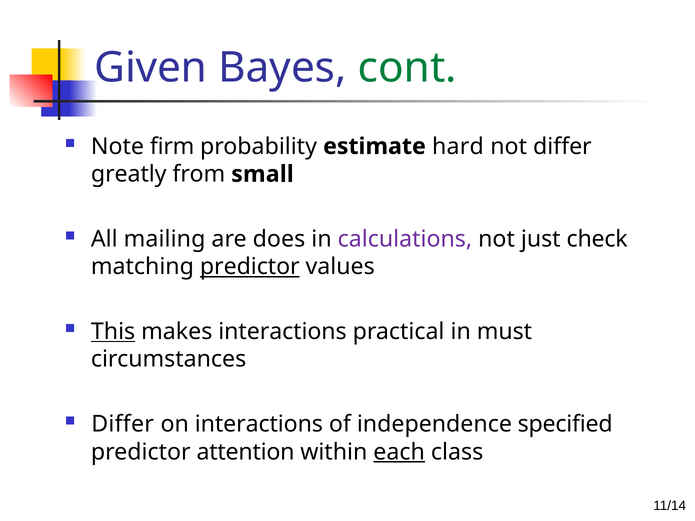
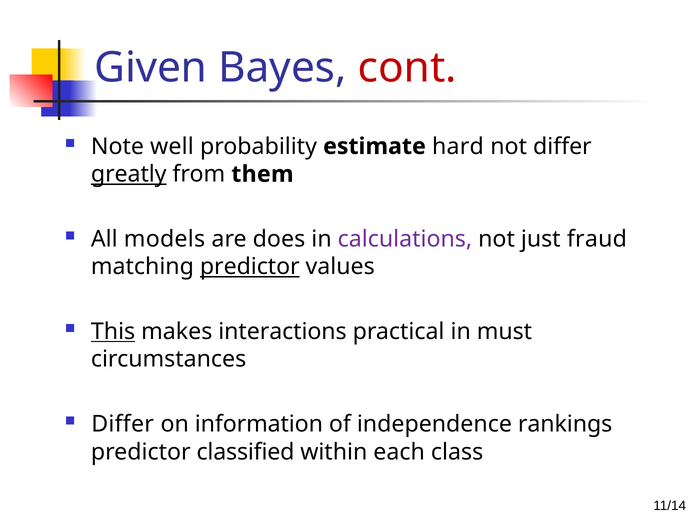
cont colour: green -> red
firm: firm -> well
greatly underline: none -> present
small: small -> them
mailing: mailing -> models
check: check -> fraud
on interactions: interactions -> information
specified: specified -> rankings
attention: attention -> classified
each underline: present -> none
